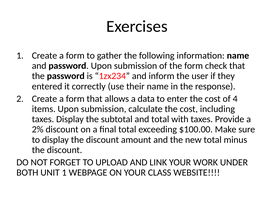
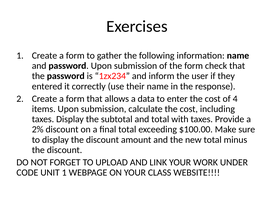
BOTH: BOTH -> CODE
